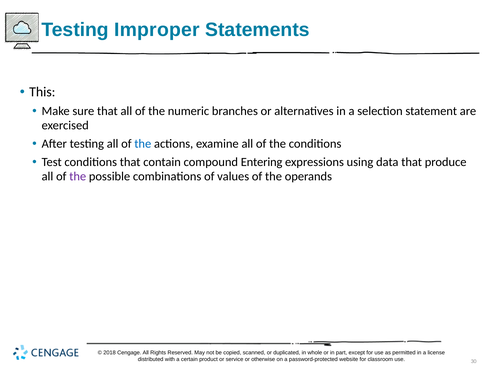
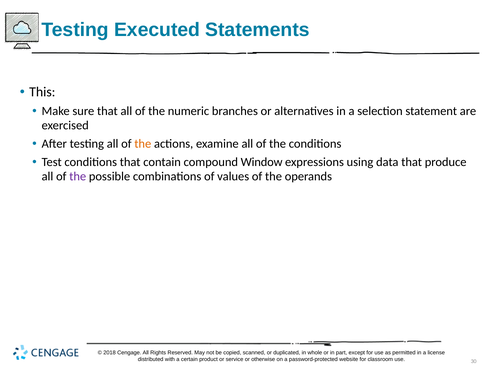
Improper: Improper -> Executed
the at (143, 144) colour: blue -> orange
Entering: Entering -> Window
